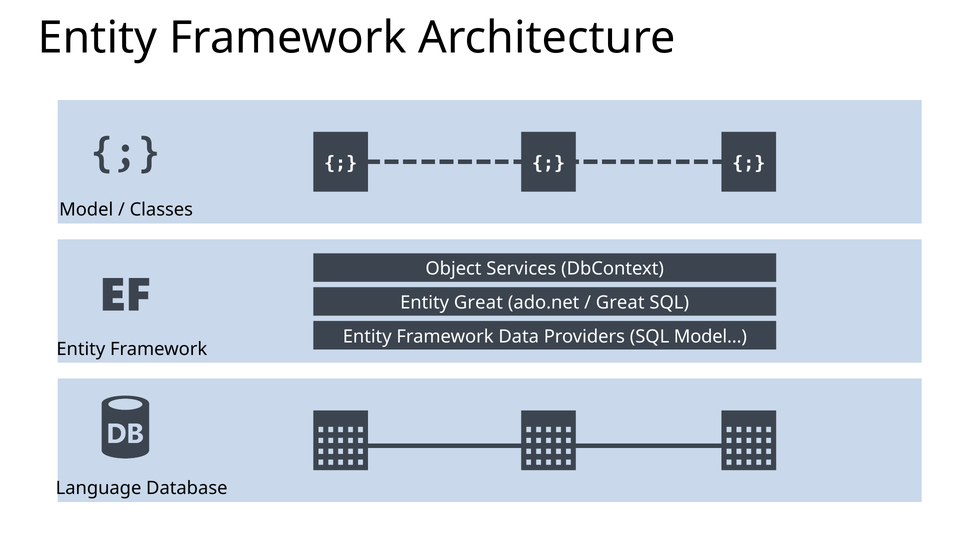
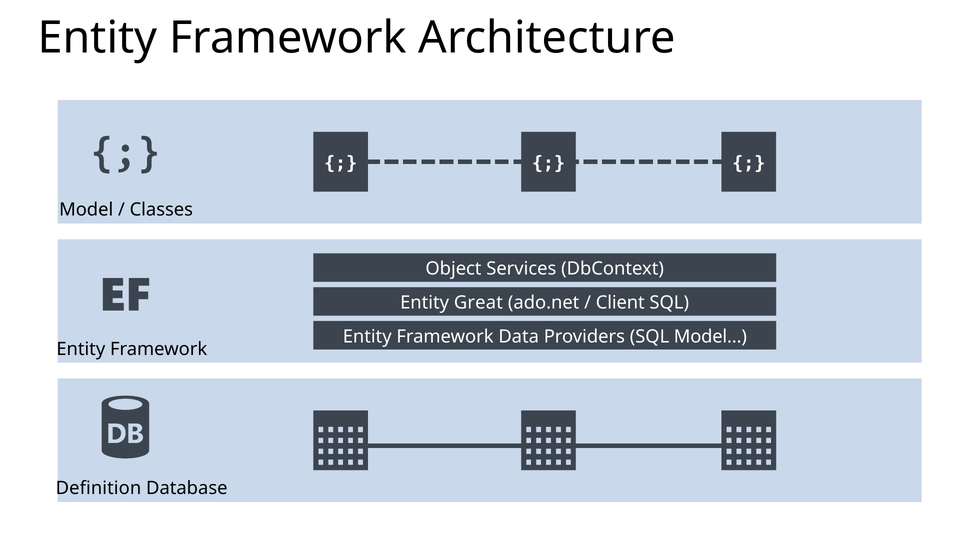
Great at (620, 303): Great -> Client
Language: Language -> Definition
